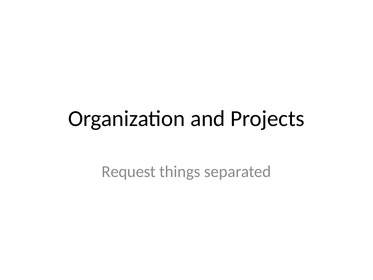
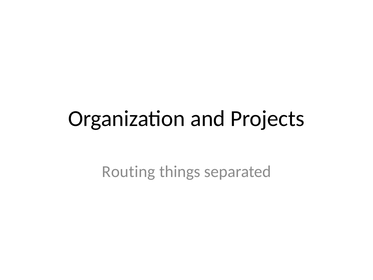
Request: Request -> Routing
